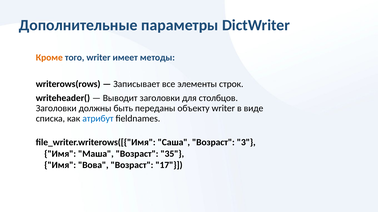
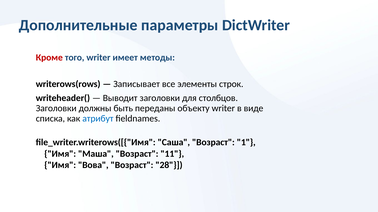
Кроме colour: orange -> red
3: 3 -> 1
35: 35 -> 11
17: 17 -> 28
